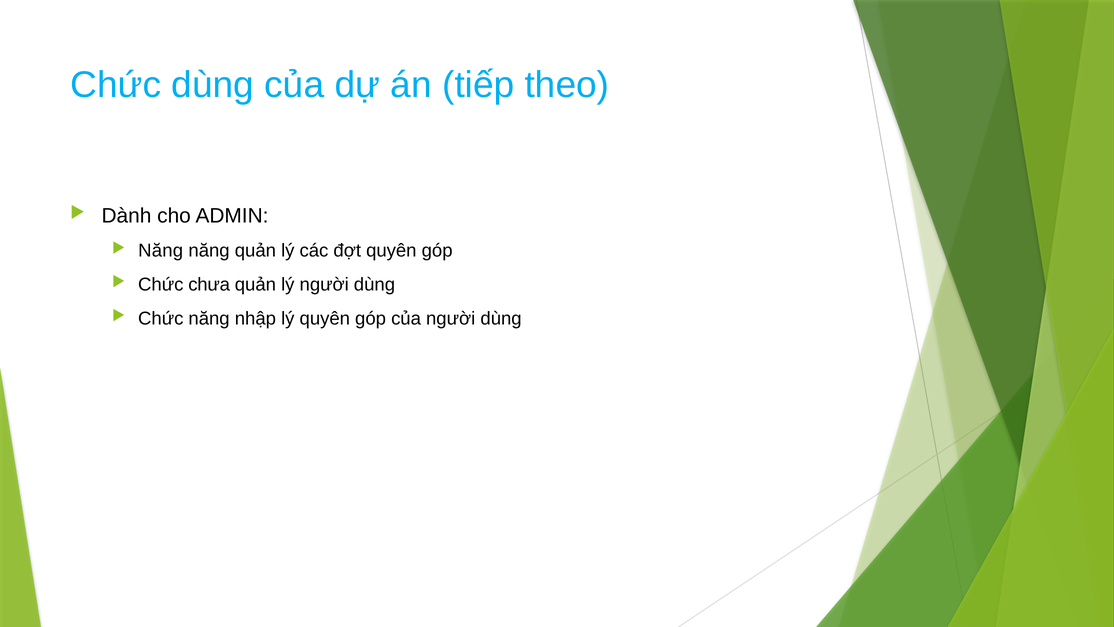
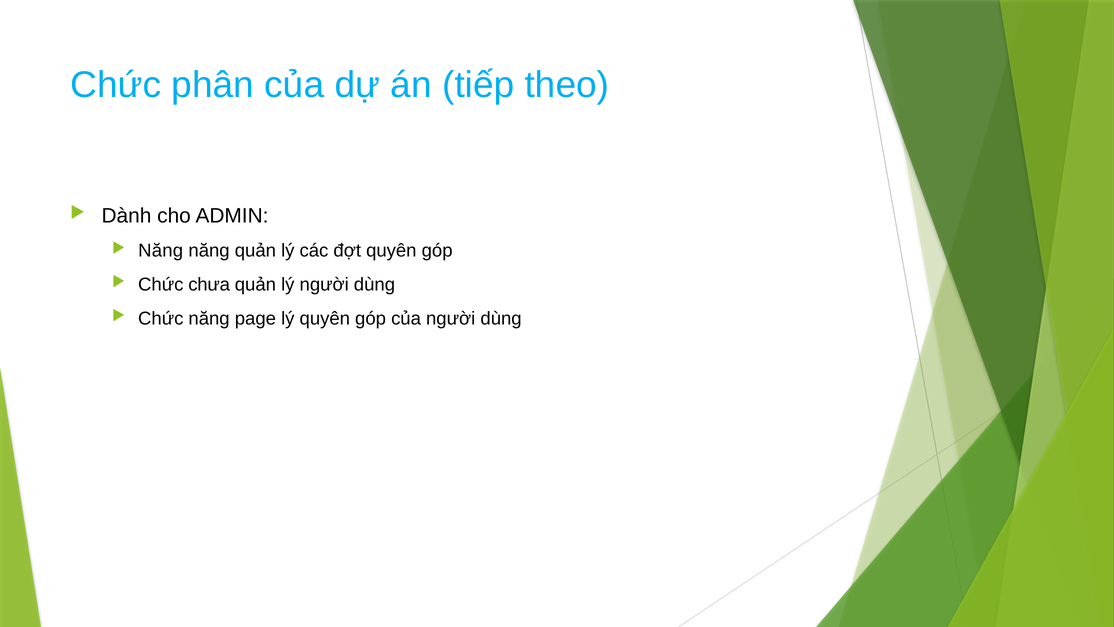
Chức dùng: dùng -> phân
nhập: nhập -> page
